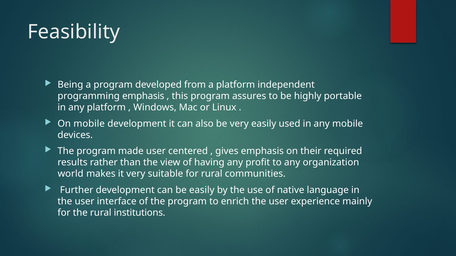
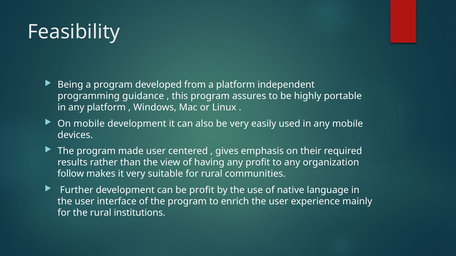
programming emphasis: emphasis -> guidance
world: world -> follow
be easily: easily -> profit
